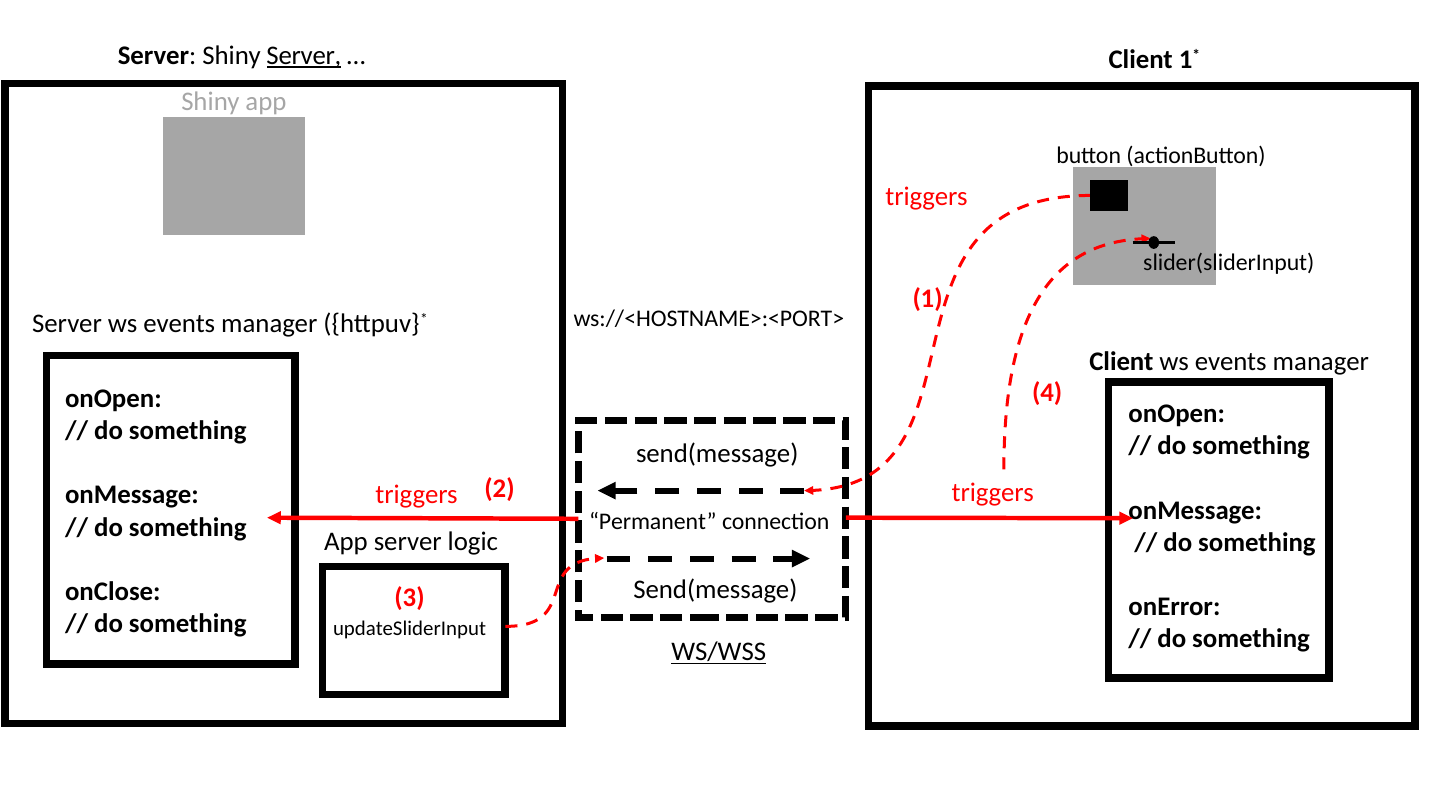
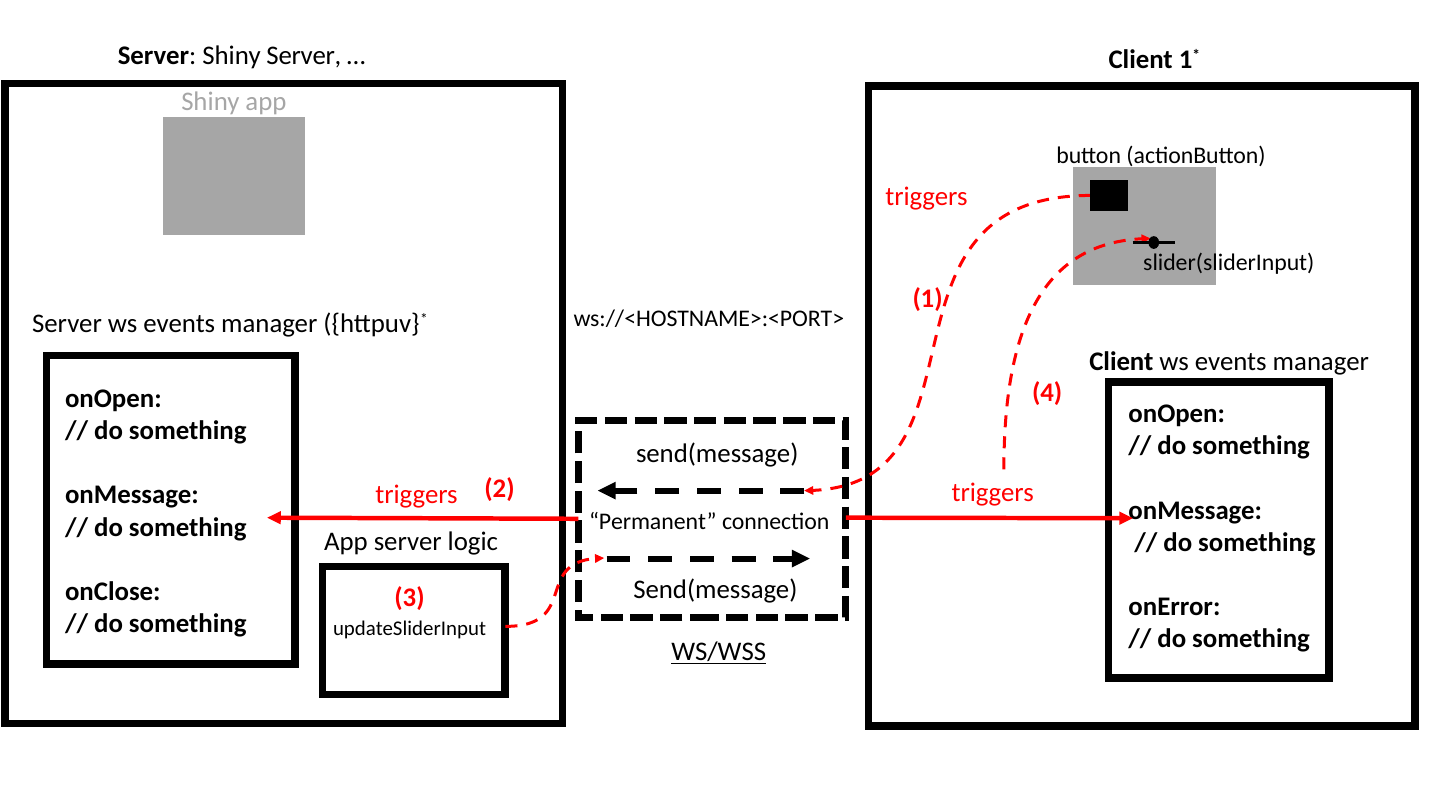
Server at (304, 55) underline: present -> none
